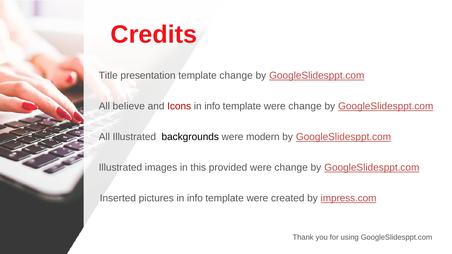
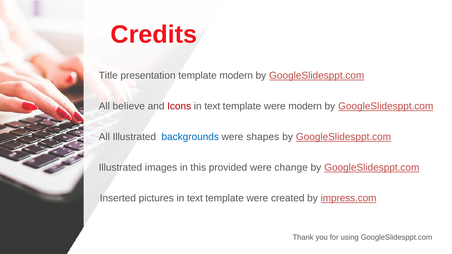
template change: change -> modern
info at (212, 106): info -> text
template were change: change -> modern
backgrounds colour: black -> blue
modern: modern -> shapes
pictures in info: info -> text
